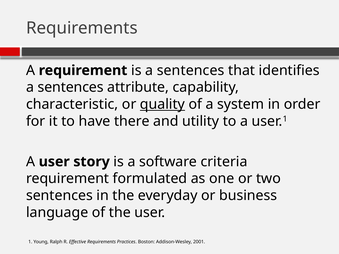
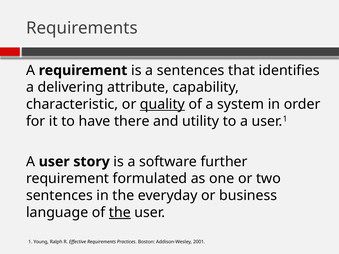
sentences at (71, 87): sentences -> delivering
criteria: criteria -> further
the at (120, 213) underline: none -> present
